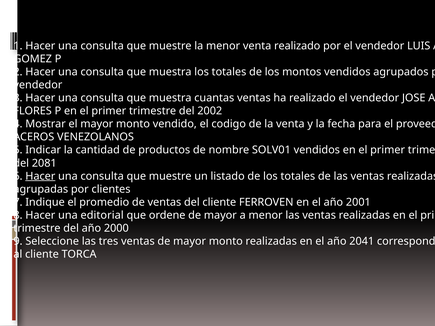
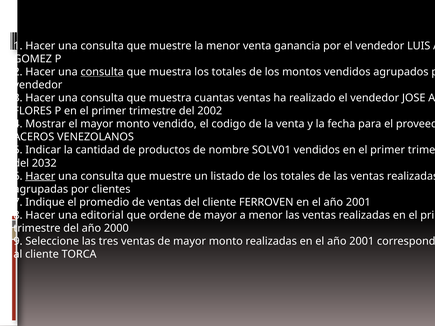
venta realizado: realizado -> ganancia
consulta at (102, 72) underline: none -> present
2081: 2081 -> 2032
2041 at (362, 242): 2041 -> 2001
